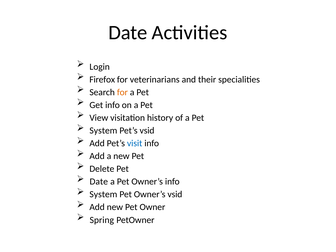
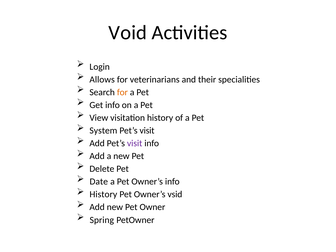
Date at (128, 33): Date -> Void
Firefox: Firefox -> Allows
vsid at (147, 131): vsid -> visit
visit at (135, 143) colour: blue -> purple
System at (103, 194): System -> History
